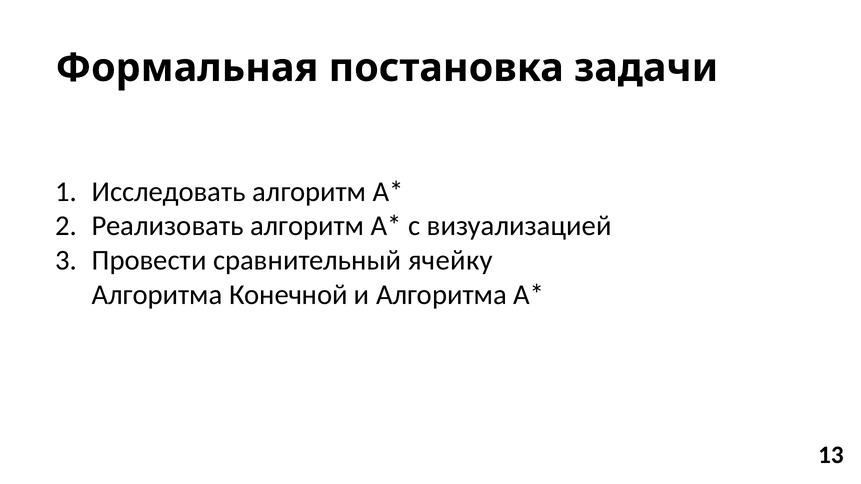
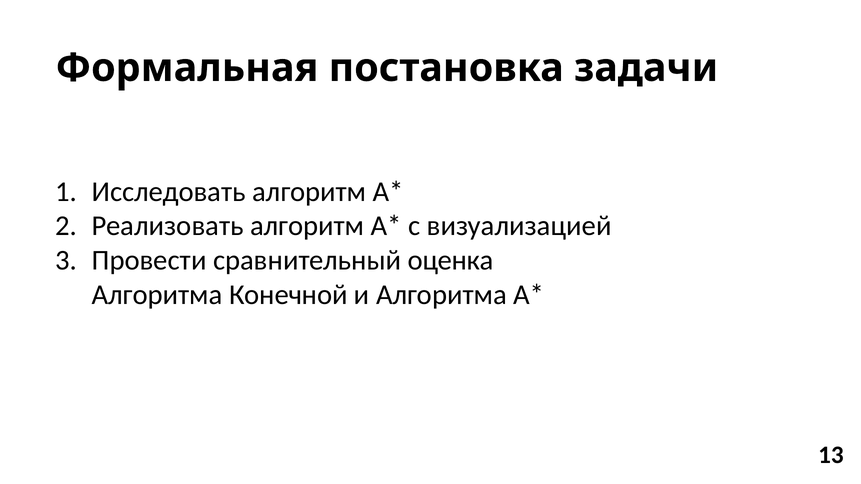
ячейку: ячейку -> оценка
